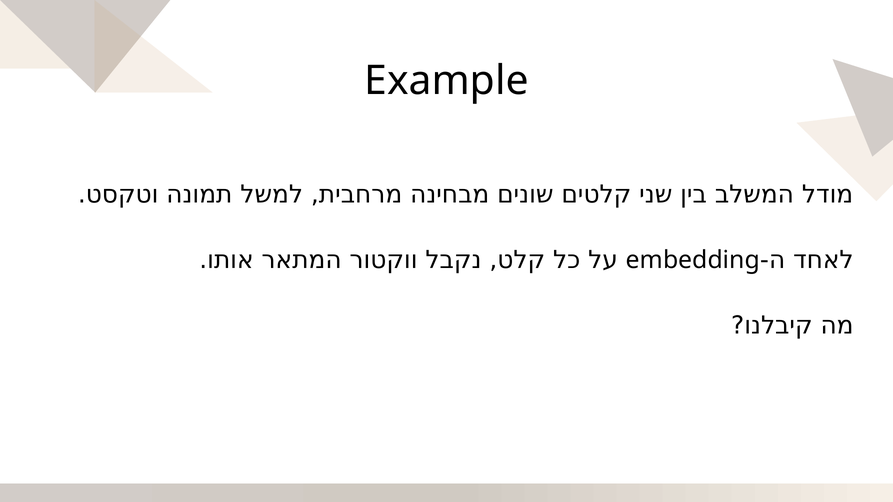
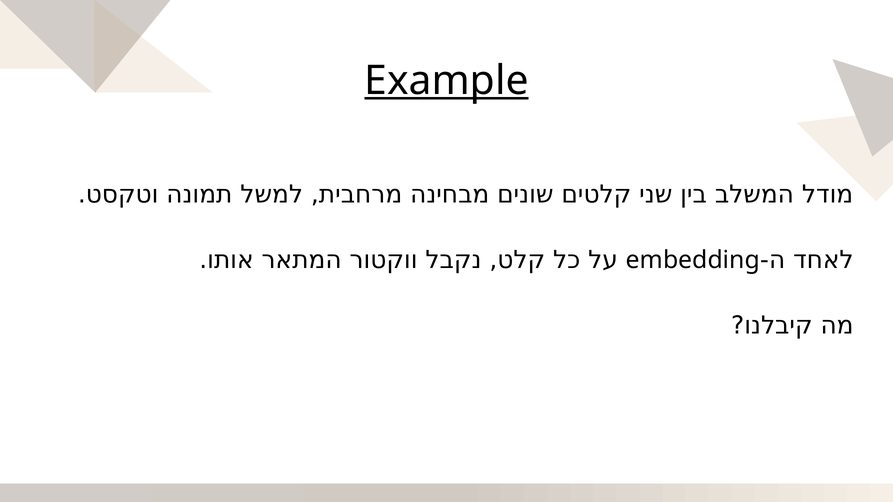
Example underline: none -> present
